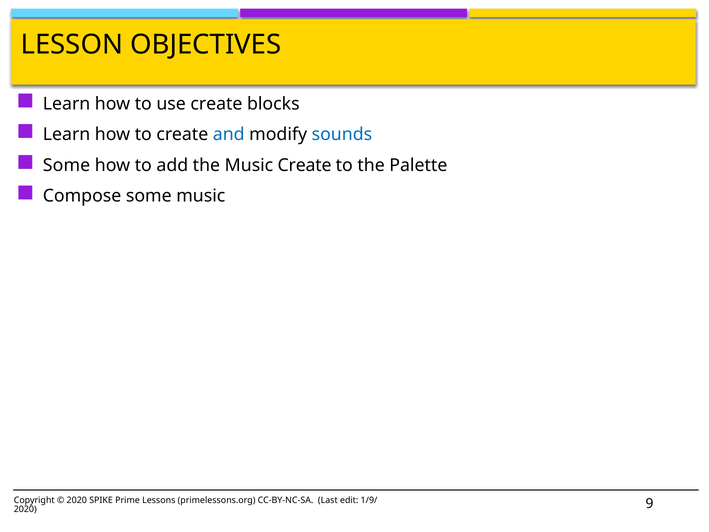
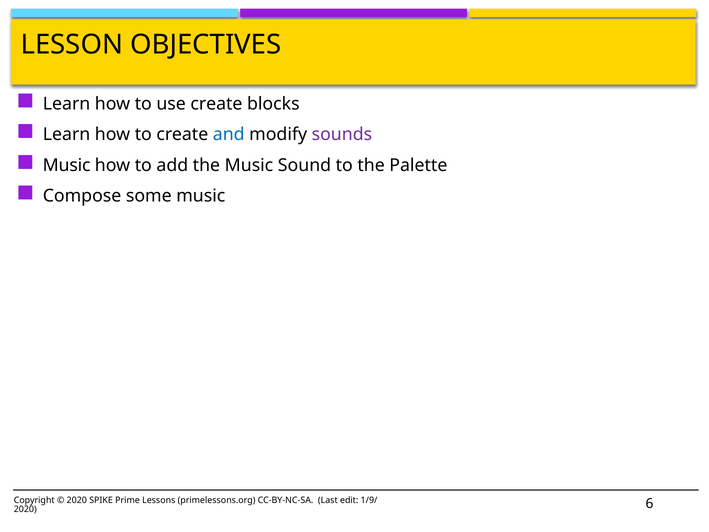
sounds colour: blue -> purple
Some at (67, 165): Some -> Music
Music Create: Create -> Sound
9: 9 -> 6
